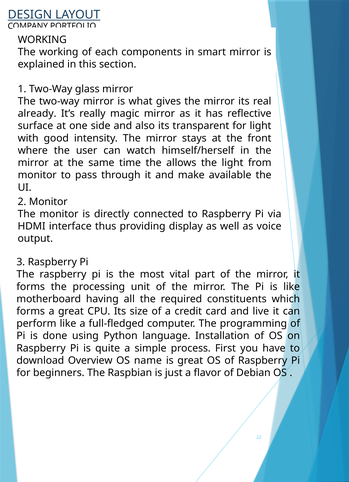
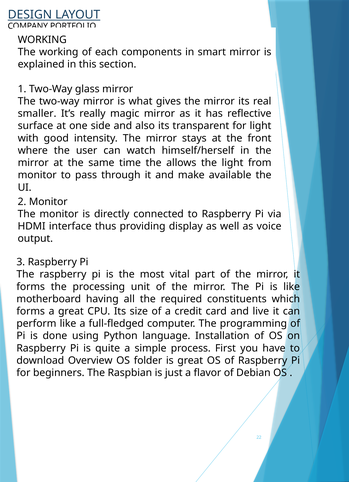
already: already -> smaller
name: name -> folder
